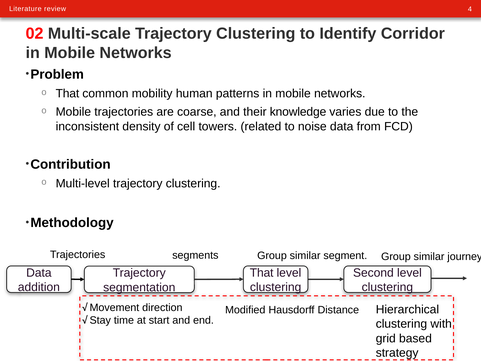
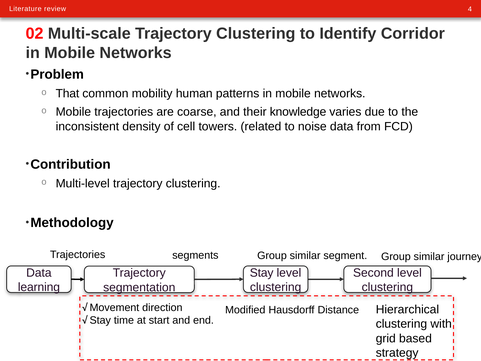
That at (262, 273): That -> Stay
addition: addition -> learning
